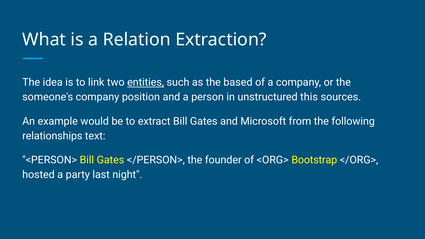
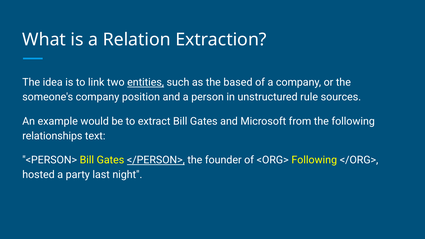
this: this -> rule
</PERSON> underline: none -> present
<ORG> Bootstrap: Bootstrap -> Following
